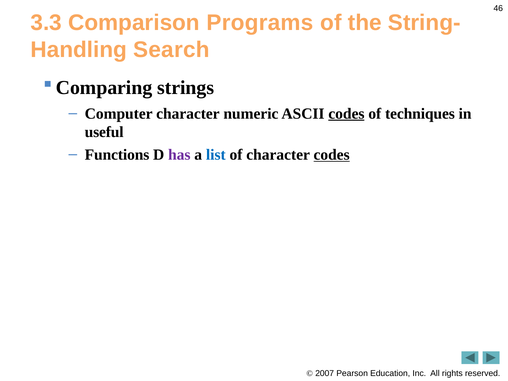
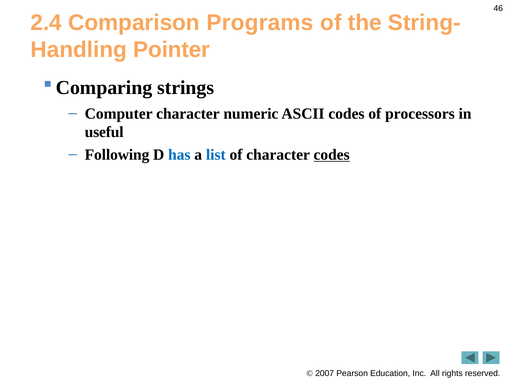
3.3: 3.3 -> 2.4
Search: Search -> Pointer
codes at (346, 114) underline: present -> none
techniques: techniques -> processors
Functions: Functions -> Following
has colour: purple -> blue
